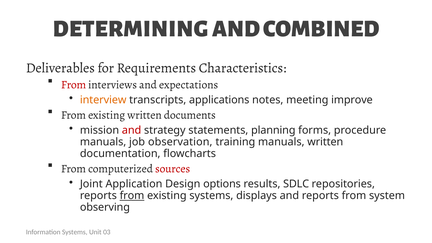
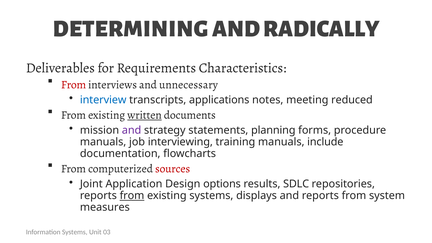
COMBINED: COMBINED -> RADICALLY
expectations: expectations -> unnecessary
interview colour: orange -> blue
improve: improve -> reduced
written at (145, 115) underline: none -> present
and at (132, 130) colour: red -> purple
observation: observation -> interviewing
manuals written: written -> include
observing: observing -> measures
